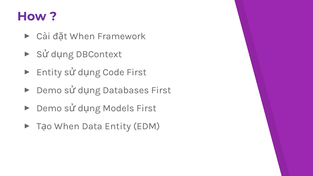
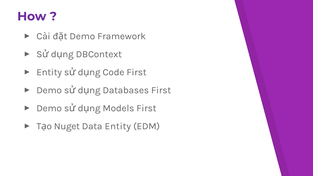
When at (82, 36): When -> Demo
When at (67, 126): When -> Nuget
